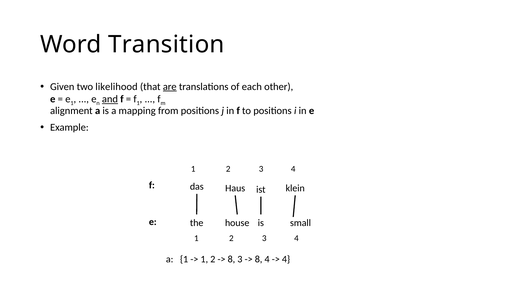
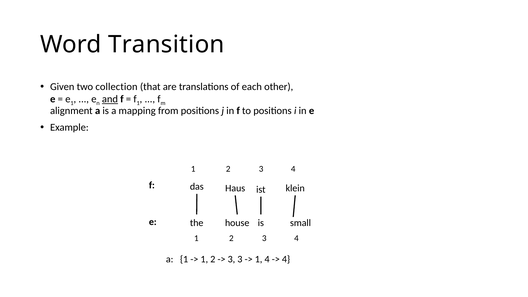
likelihood: likelihood -> collection
are underline: present -> none
8 at (231, 259): 8 -> 3
8 at (259, 259): 8 -> 1
